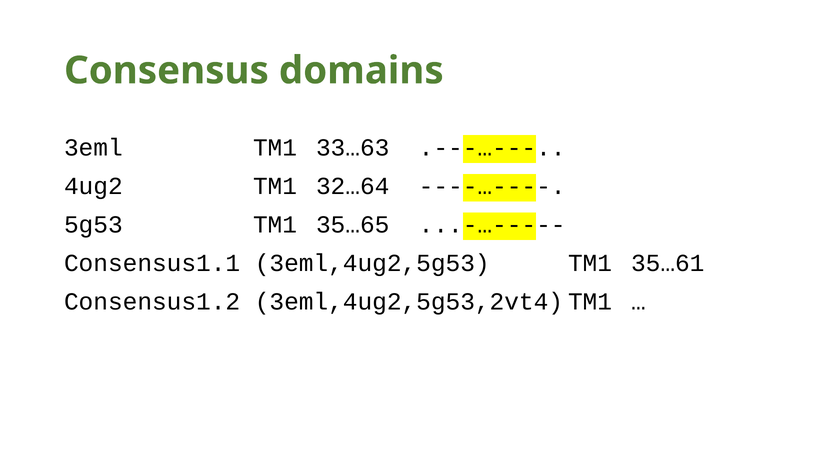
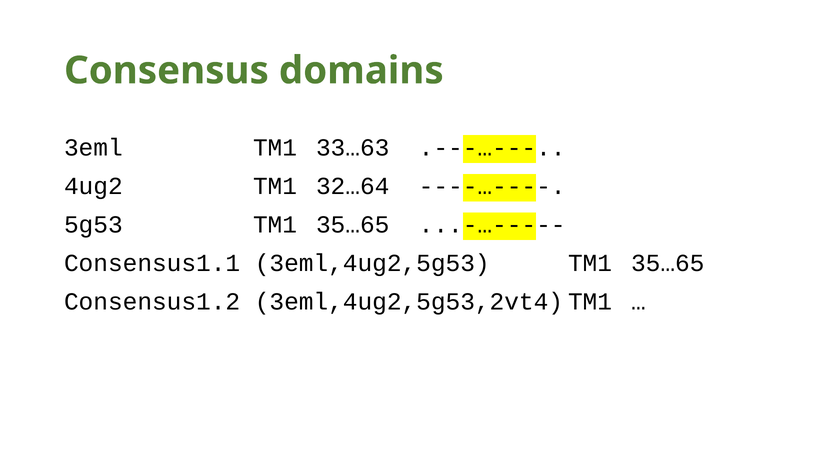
3eml,4ug2,5g53 TM1 35…61: 35…61 -> 35…65
